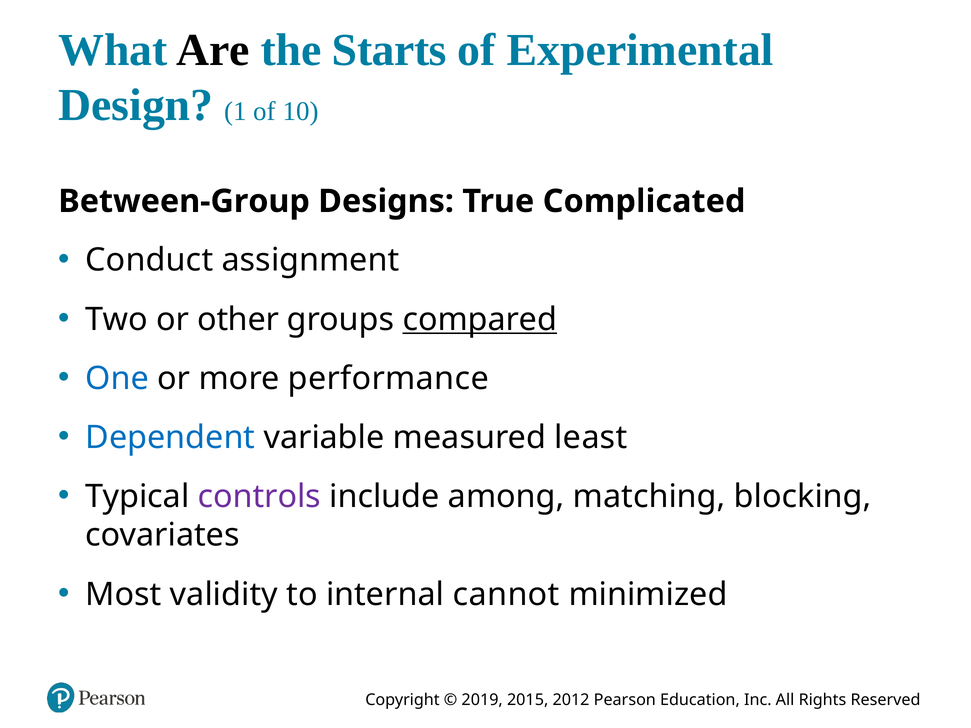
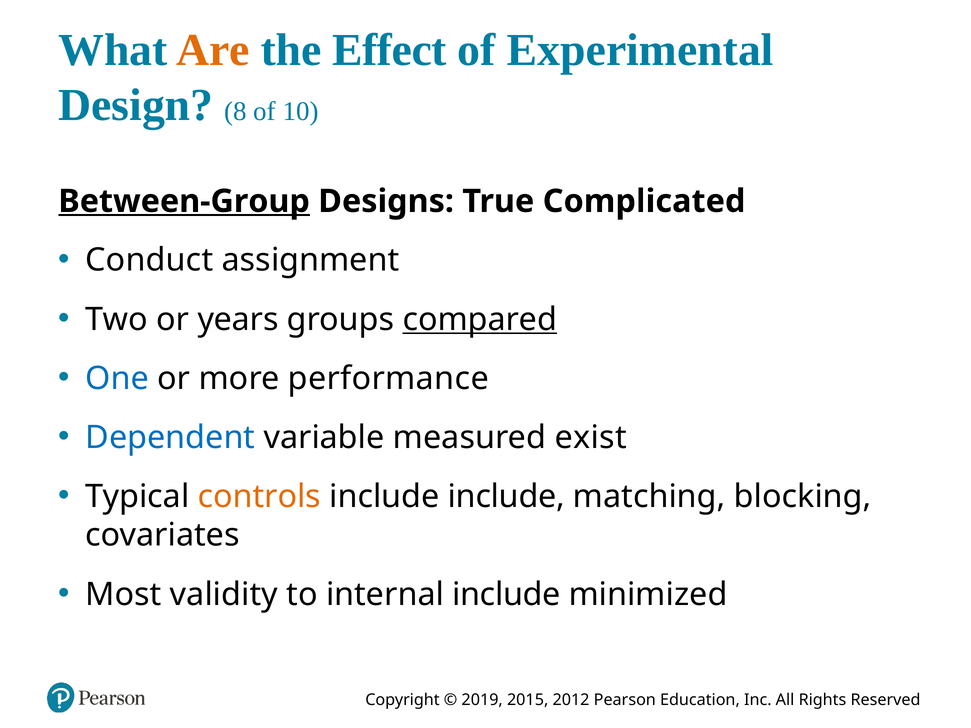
Are colour: black -> orange
Starts: Starts -> Effect
1: 1 -> 8
Between-Group underline: none -> present
other: other -> years
least: least -> exist
controls colour: purple -> orange
include among: among -> include
internal cannot: cannot -> include
